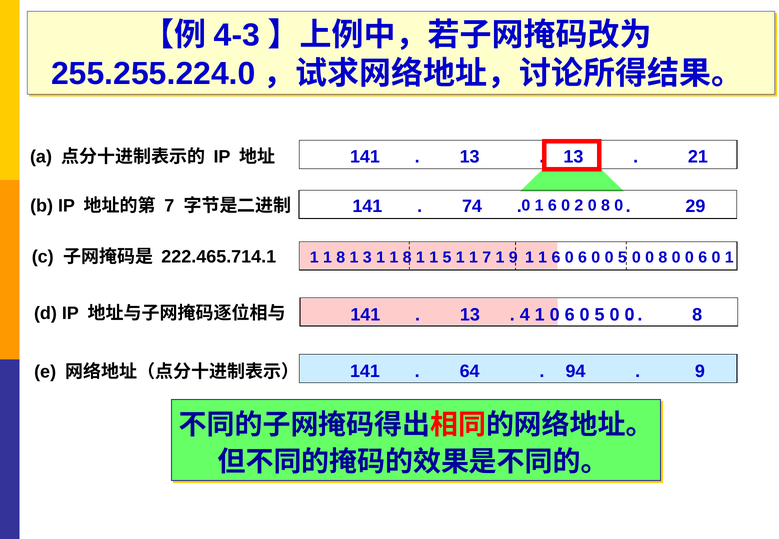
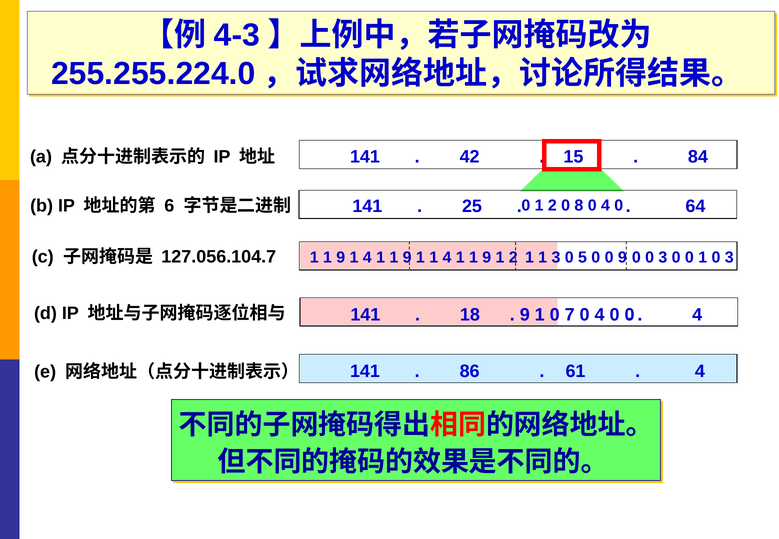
13 at (470, 157): 13 -> 42
13 at (573, 157): 13 -> 15
21: 21 -> 84
7 at (169, 206): 7 -> 6
0 1 6: 6 -> 2
2: 2 -> 8
8 at (605, 206): 8 -> 4
74: 74 -> 25
29: 29 -> 64
222.465.714.1: 222.465.714.1 -> 127.056.104.7
0 0 8: 8 -> 3
6 at (703, 258): 6 -> 1
1 at (729, 258): 1 -> 3
8 at (341, 257): 8 -> 9
3 at (367, 257): 3 -> 4
8 at (407, 257): 8 -> 9
1 1 5: 5 -> 4
7 at (487, 257): 7 -> 9
9 at (513, 257): 9 -> 2
1 1 6: 6 -> 3
6 at (583, 257): 6 -> 5
0 0 5: 5 -> 9
13 at (470, 315): 13 -> 18
4 at (525, 315): 4 -> 9
1 0 6: 6 -> 7
5 at (600, 315): 5 -> 4
8 at (697, 315): 8 -> 4
64: 64 -> 86
94: 94 -> 61
9 at (700, 372): 9 -> 4
